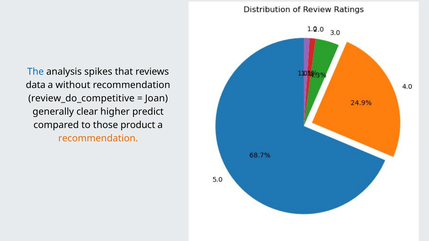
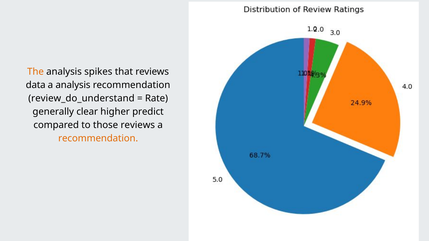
The colour: blue -> orange
a without: without -> analysis
review_do_competitive: review_do_competitive -> review_do_understand
Joan: Joan -> Rate
those product: product -> reviews
